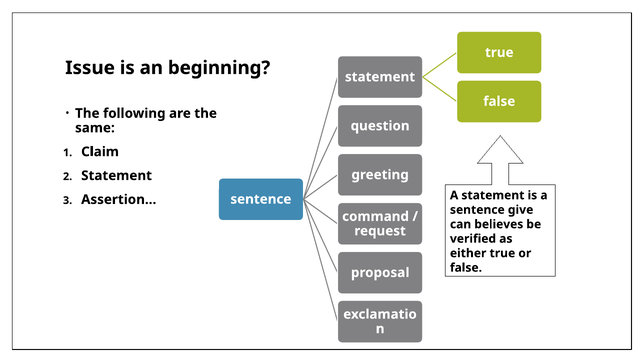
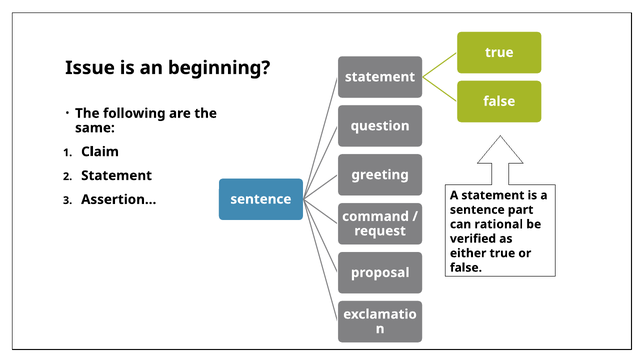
give: give -> part
believes: believes -> rational
